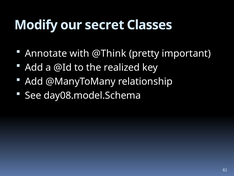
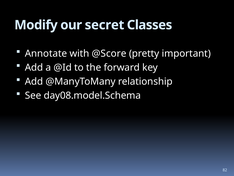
@Think: @Think -> @Score
realized: realized -> forward
